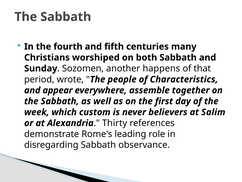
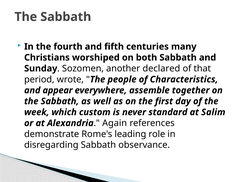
happens: happens -> declared
believers: believers -> standard
Thirty: Thirty -> Again
